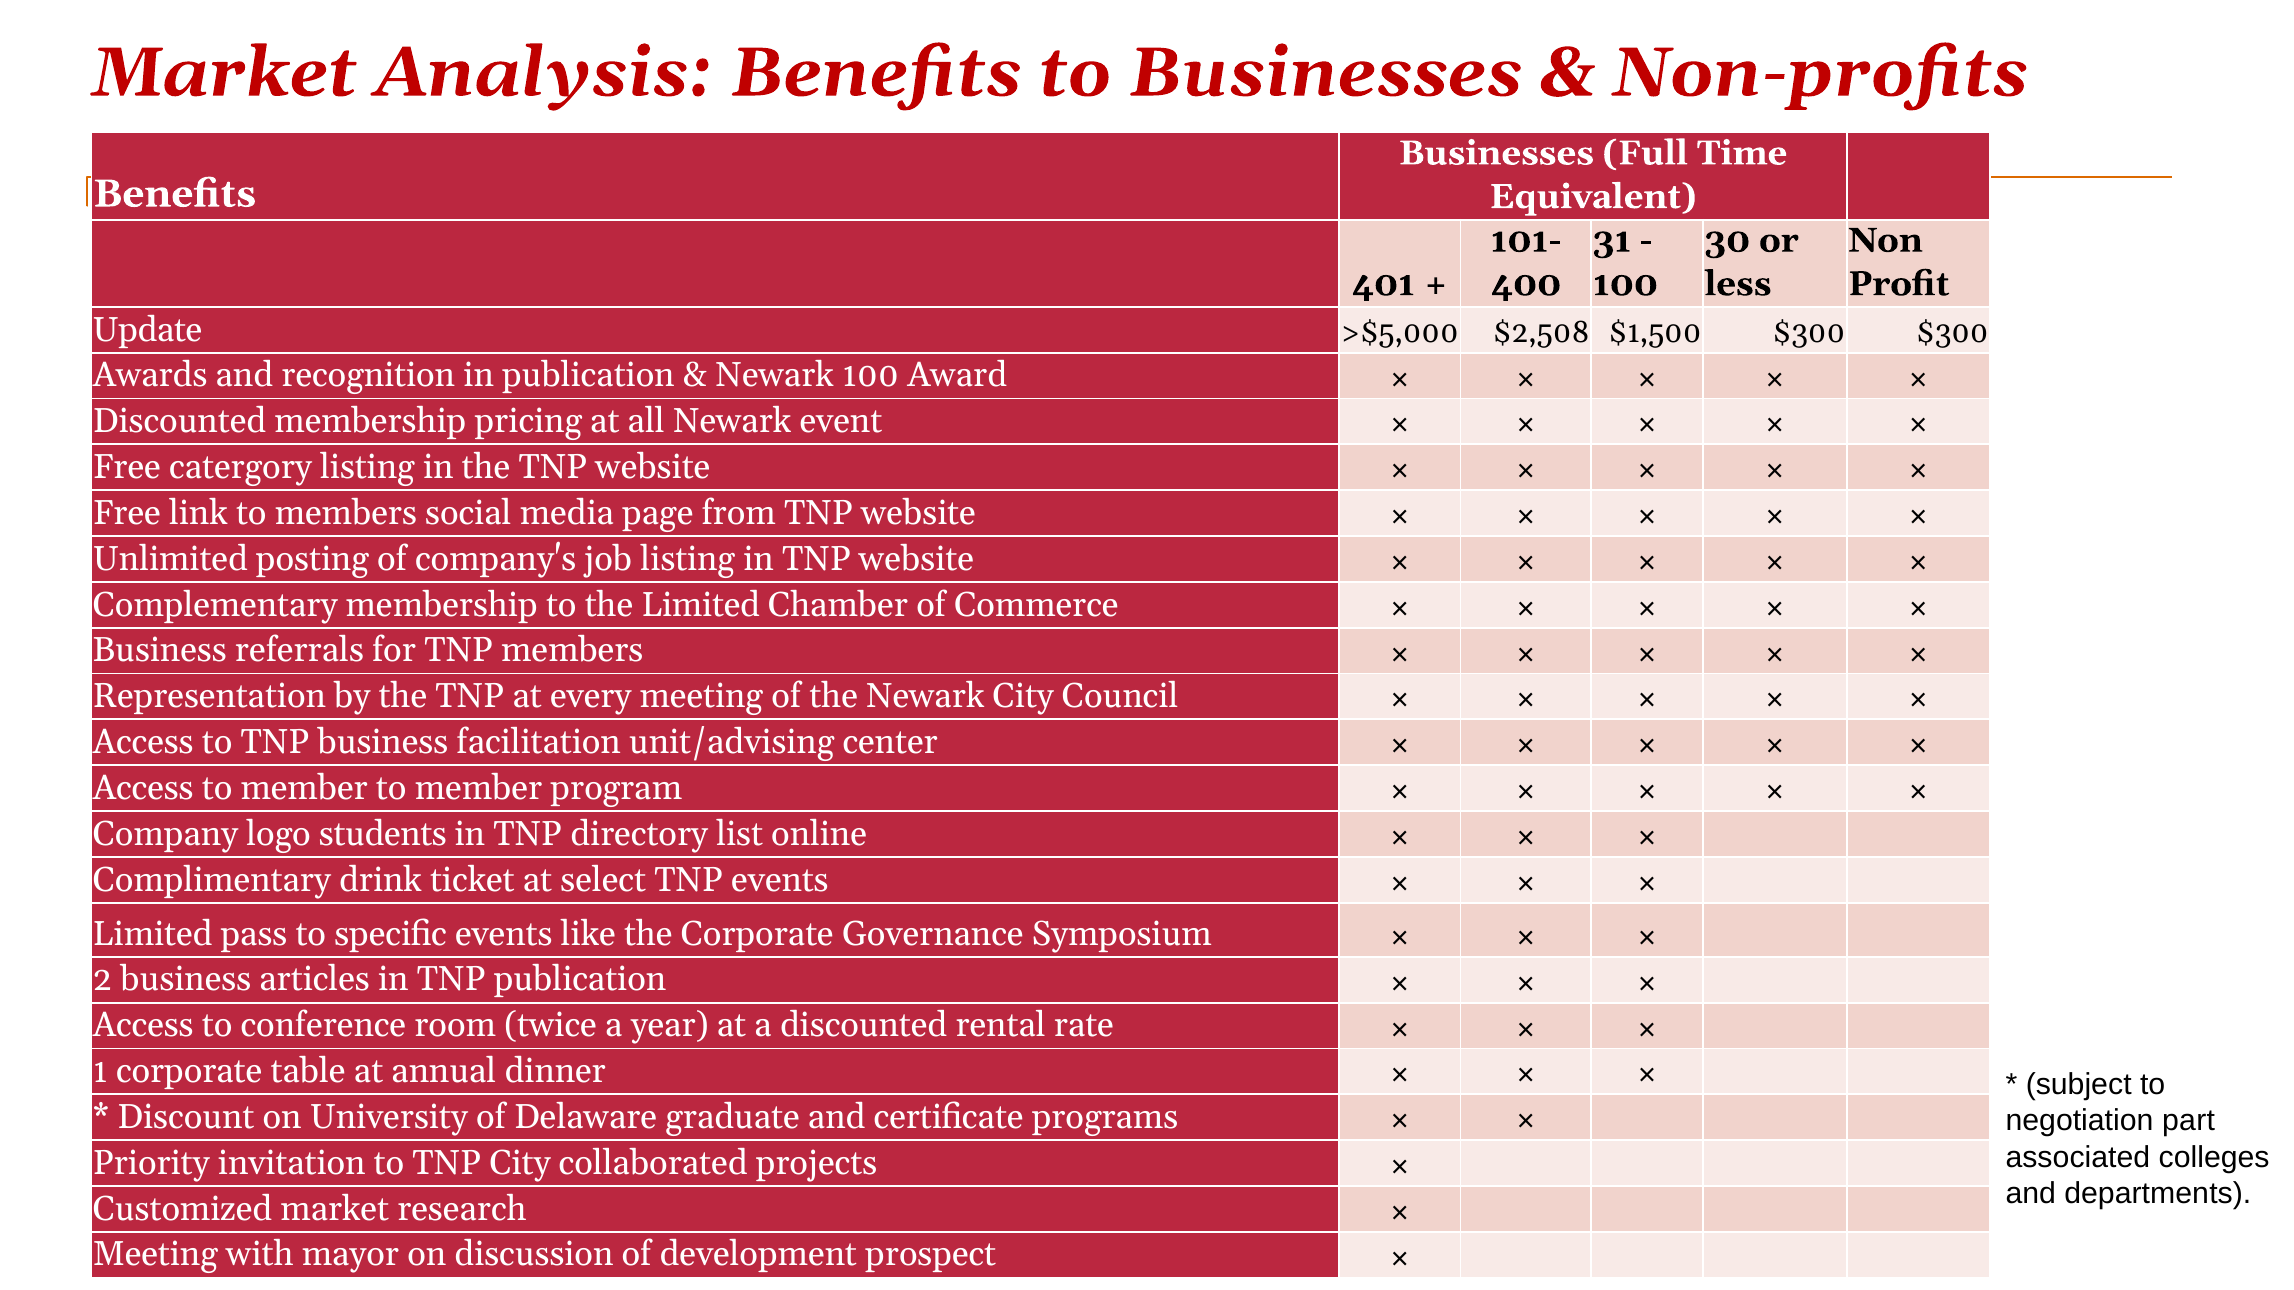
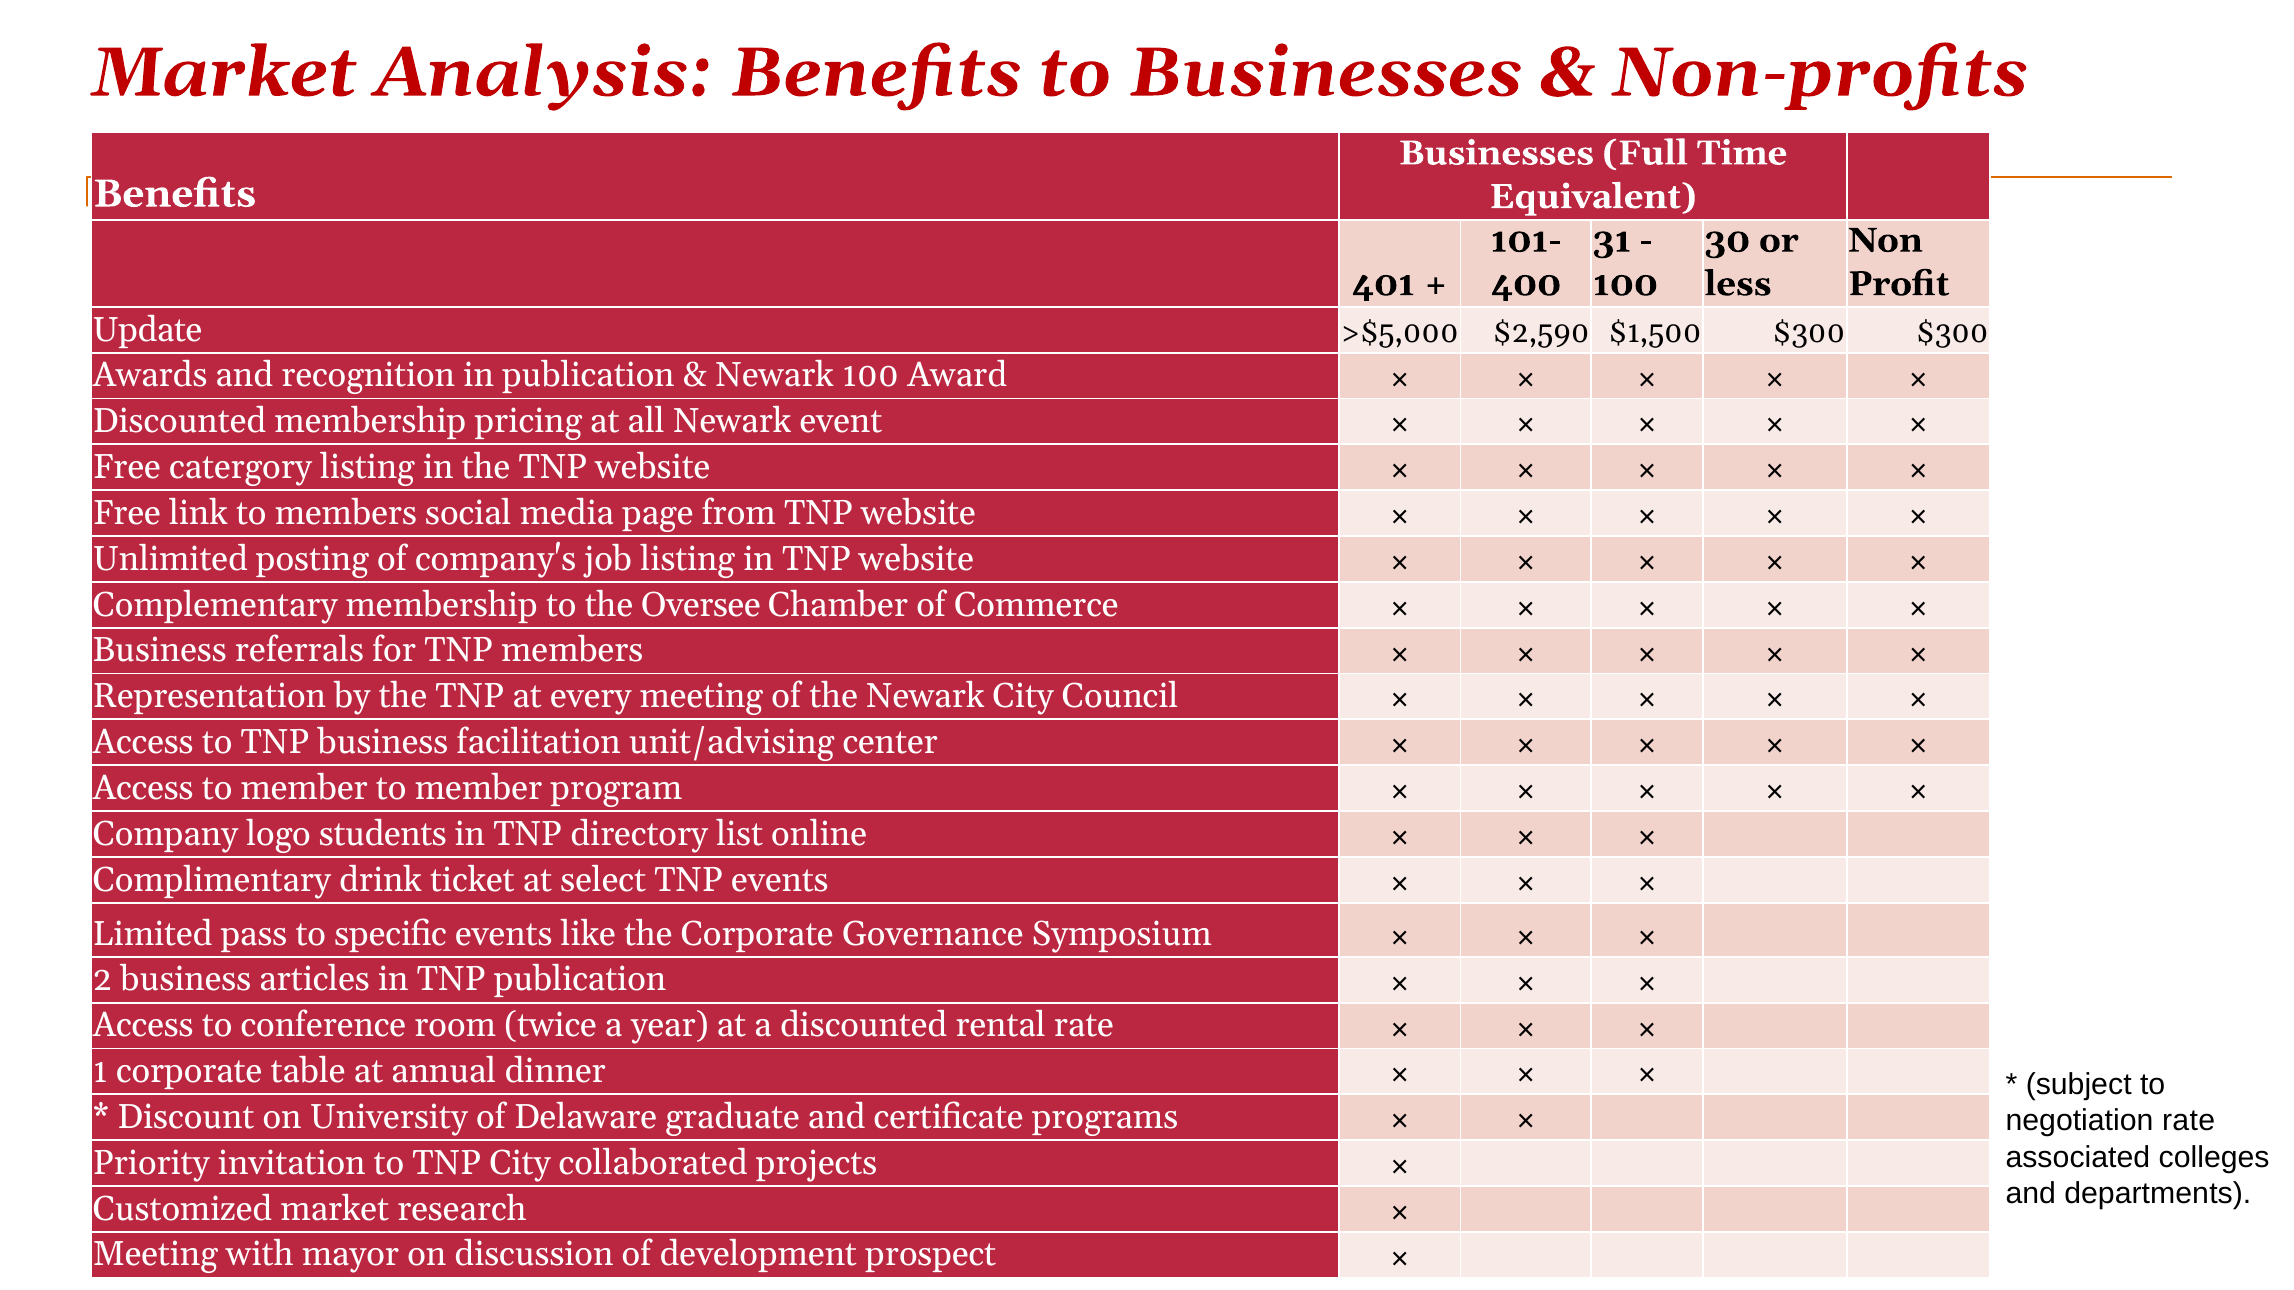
$2,508: $2,508 -> $2,590
the Limited: Limited -> Oversee
negotiation part: part -> rate
